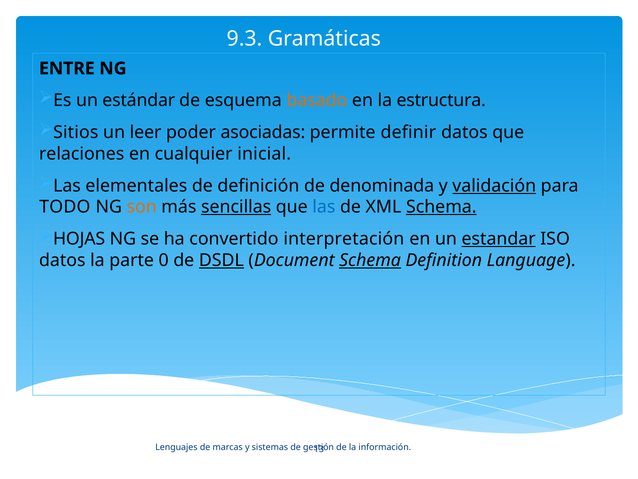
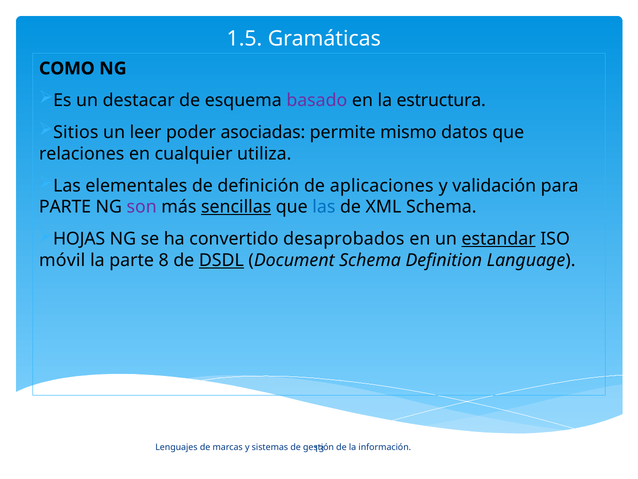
9.3: 9.3 -> 1.5
ENTRE: ENTRE -> COMO
estándar: estándar -> destacar
basado colour: orange -> purple
definir: definir -> mismo
inicial: inicial -> utiliza
denominada: denominada -> aplicaciones
validación underline: present -> none
TODO at (65, 207): TODO -> PARTE
son colour: orange -> purple
Schema at (441, 207) underline: present -> none
interpretación: interpretación -> desaprobados
datos at (62, 260): datos -> móvil
0: 0 -> 8
Schema at (370, 260) underline: present -> none
